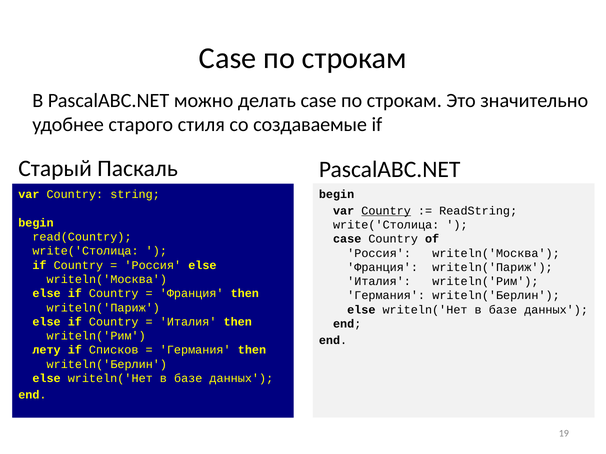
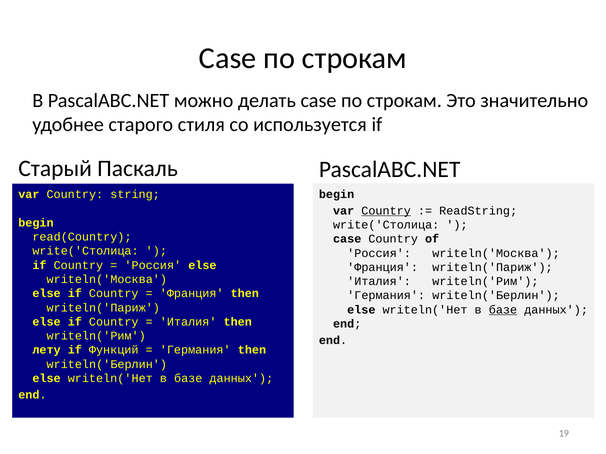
создаваемые: создаваемые -> используется
базе at (503, 310) underline: none -> present
Списков: Списков -> Функций
